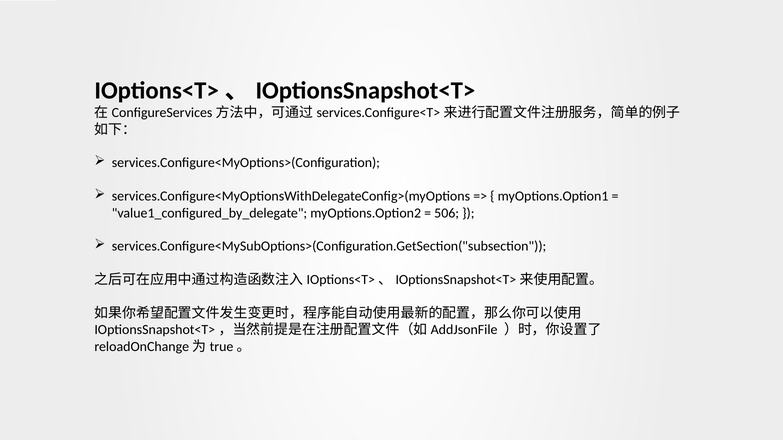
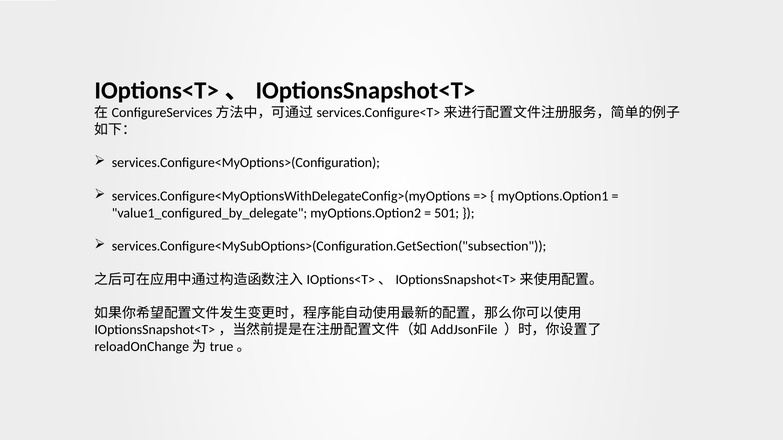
506: 506 -> 501
